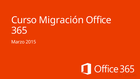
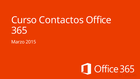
Migración: Migración -> Contactos
